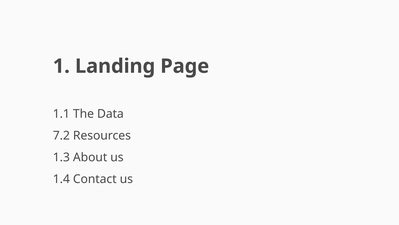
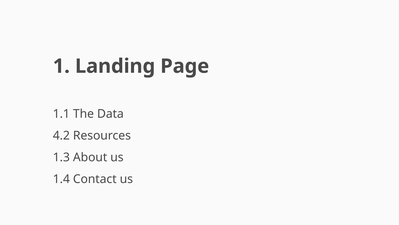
7.2: 7.2 -> 4.2
